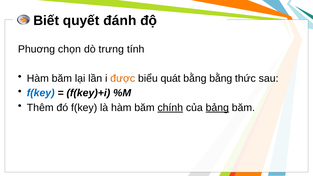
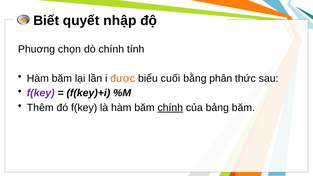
đánh: đánh -> nhập
dò trưng: trưng -> chính
quát: quát -> cuối
bằng bằng: bằng -> phân
f(key at (41, 93) colour: blue -> purple
bảng underline: present -> none
